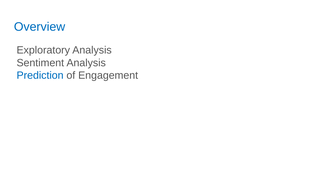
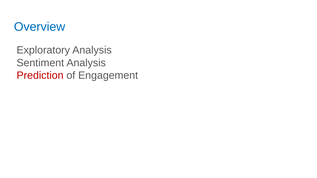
Prediction colour: blue -> red
